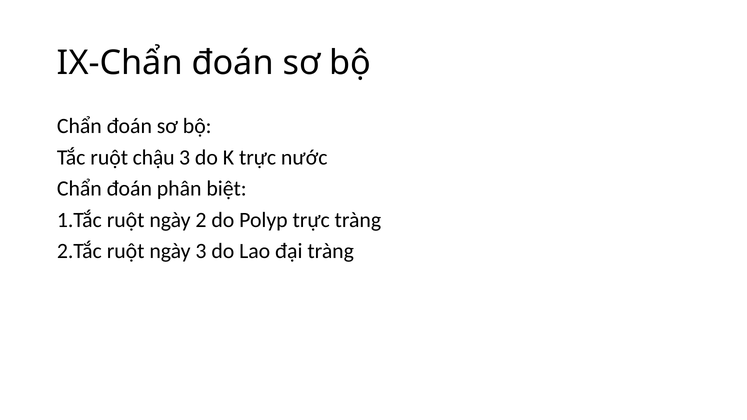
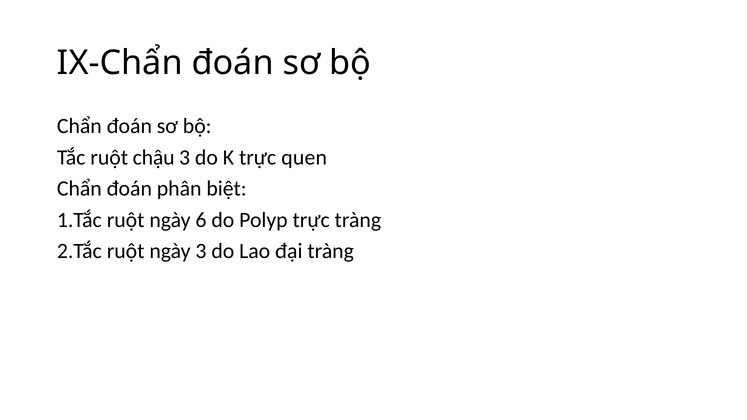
nước: nước -> quen
2: 2 -> 6
